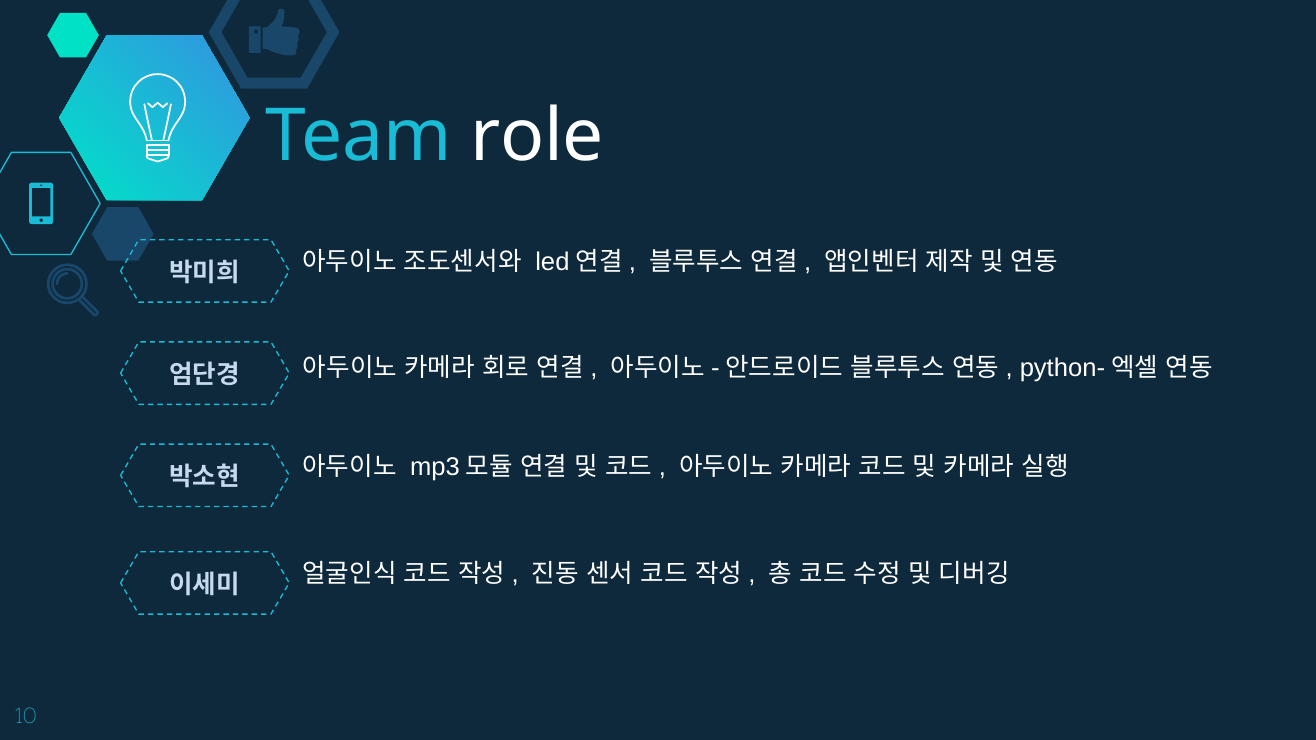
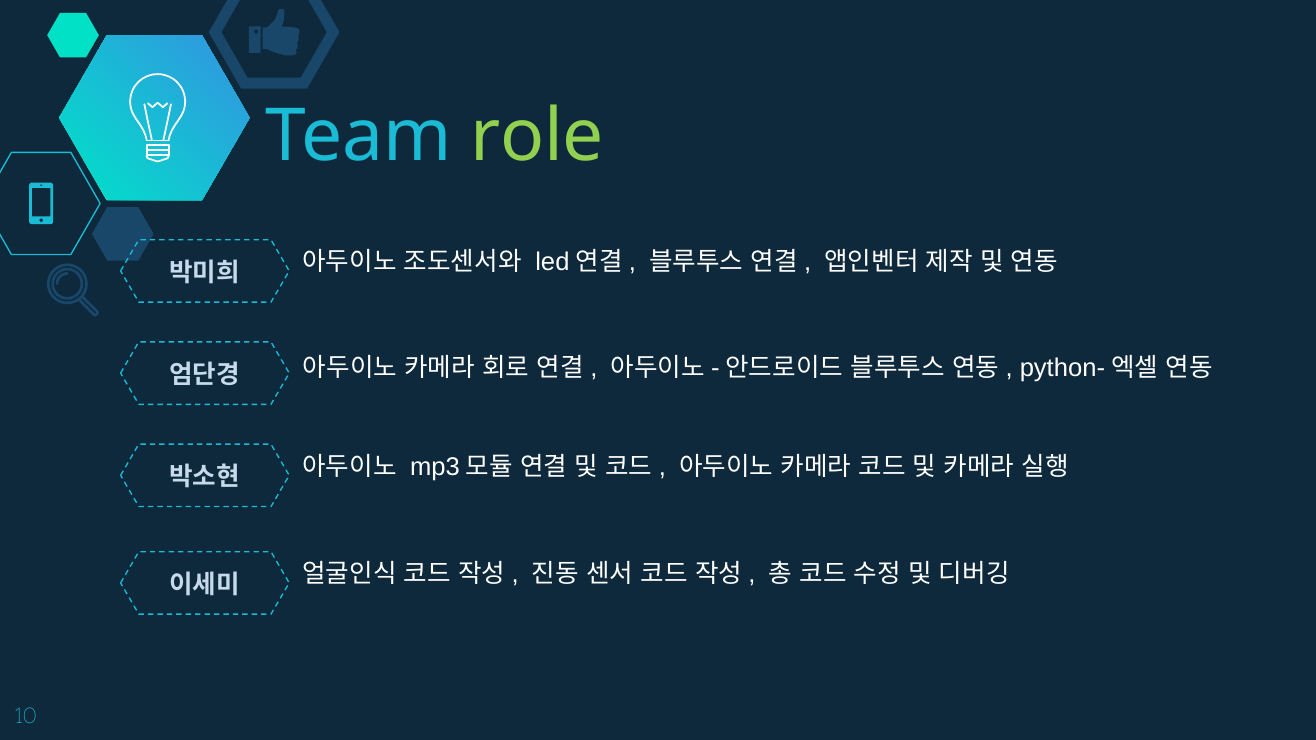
role colour: white -> light green
